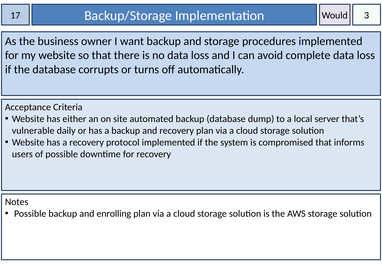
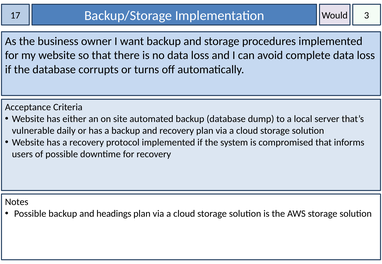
enrolling: enrolling -> headings
